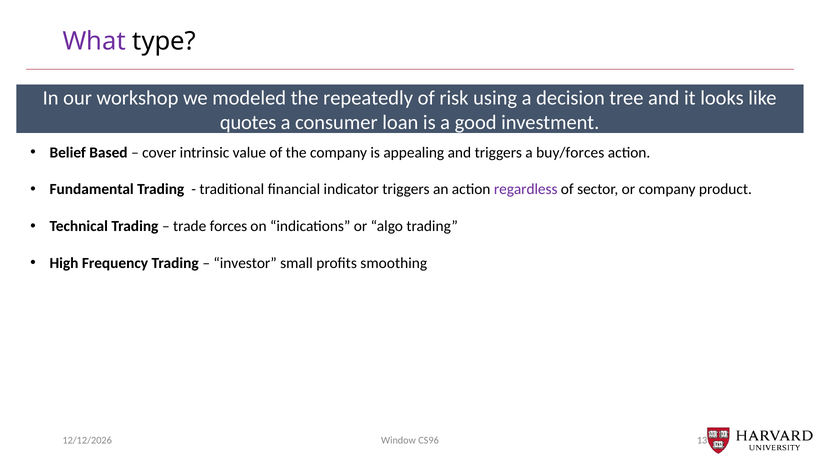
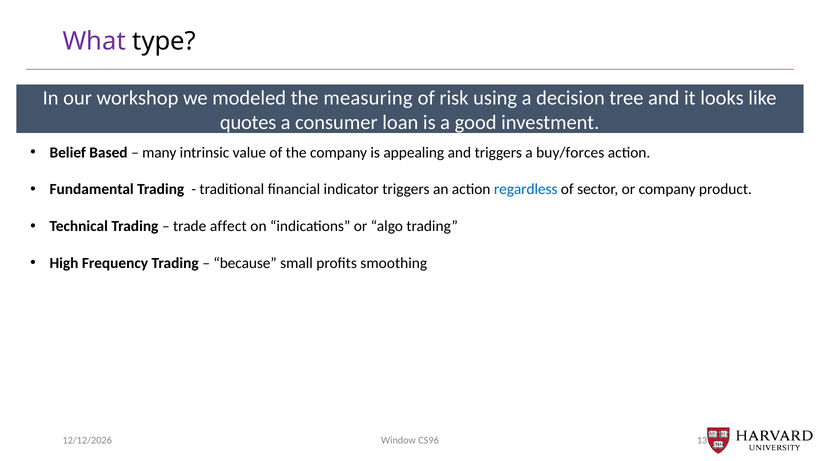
repeatedly: repeatedly -> measuring
cover: cover -> many
regardless colour: purple -> blue
forces: forces -> affect
investor: investor -> because
